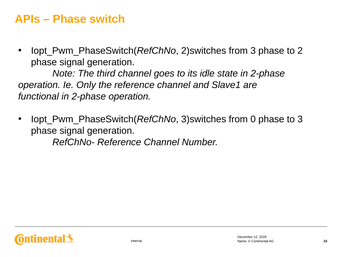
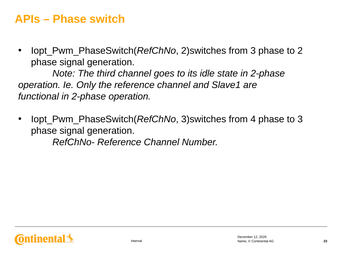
0: 0 -> 4
